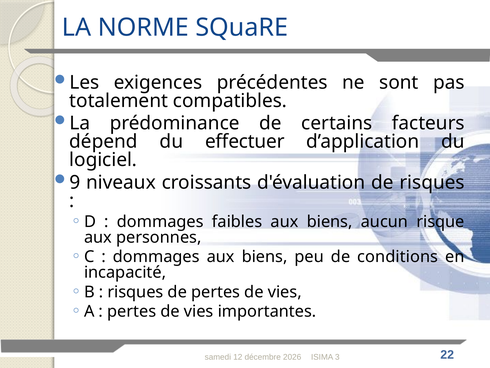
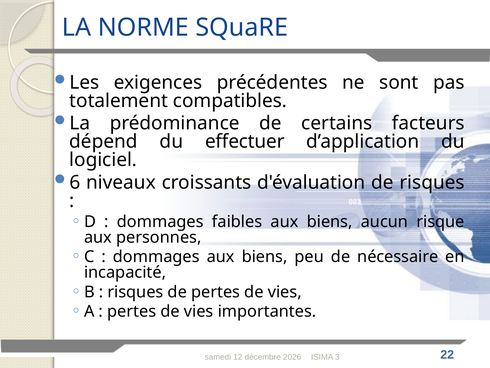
9: 9 -> 6
conditions: conditions -> nécessaire
